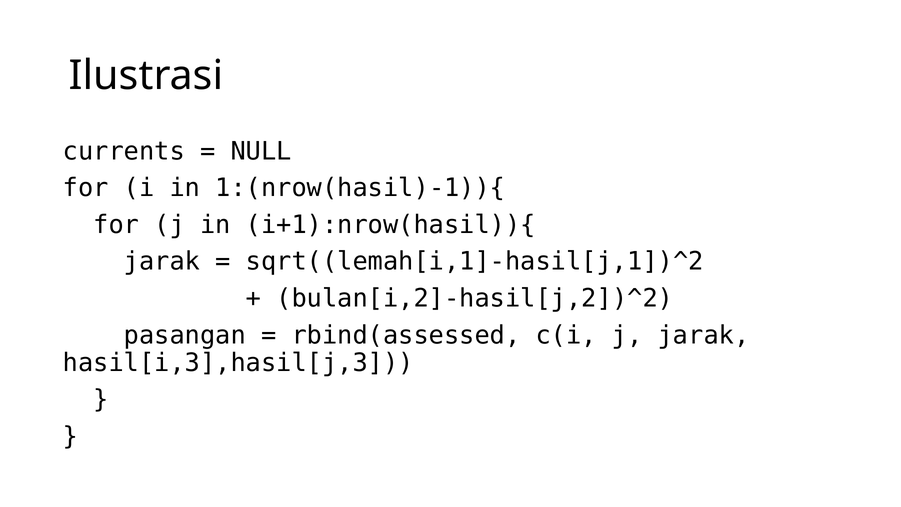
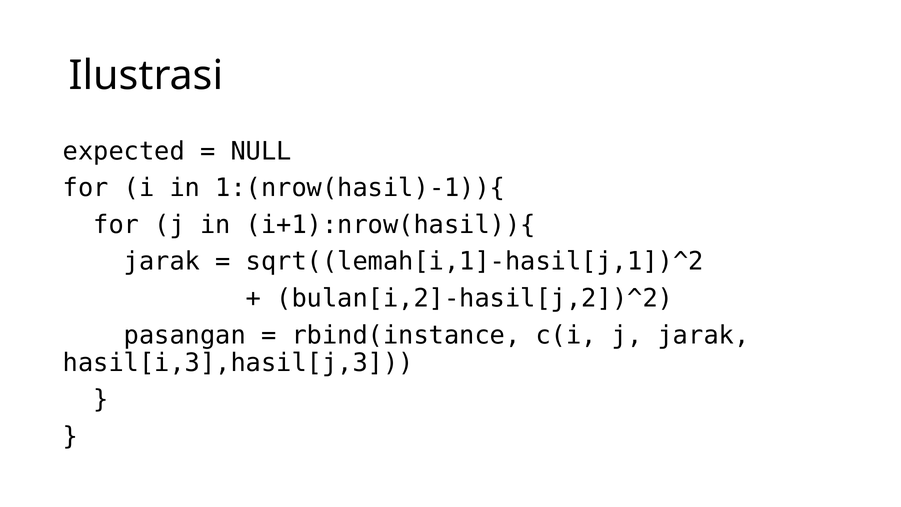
currents: currents -> expected
rbind(assessed: rbind(assessed -> rbind(instance
